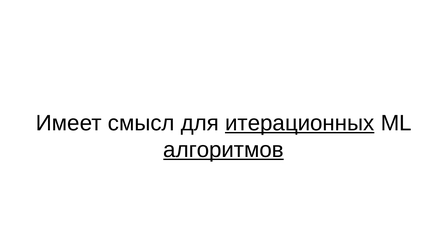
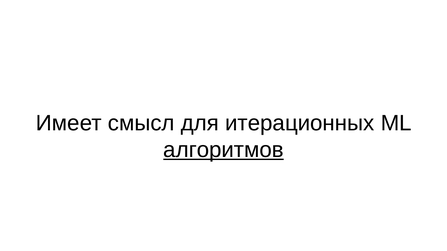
итерационных underline: present -> none
